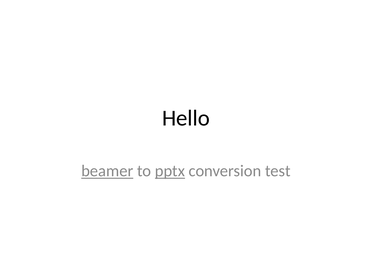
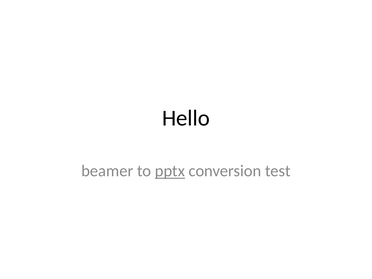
beamer underline: present -> none
